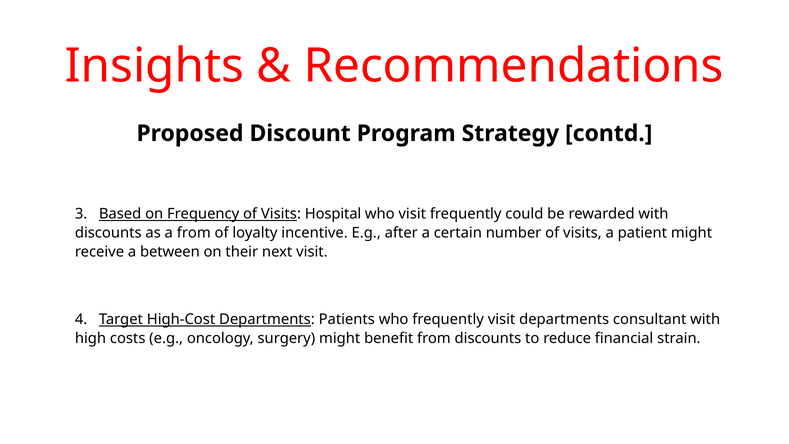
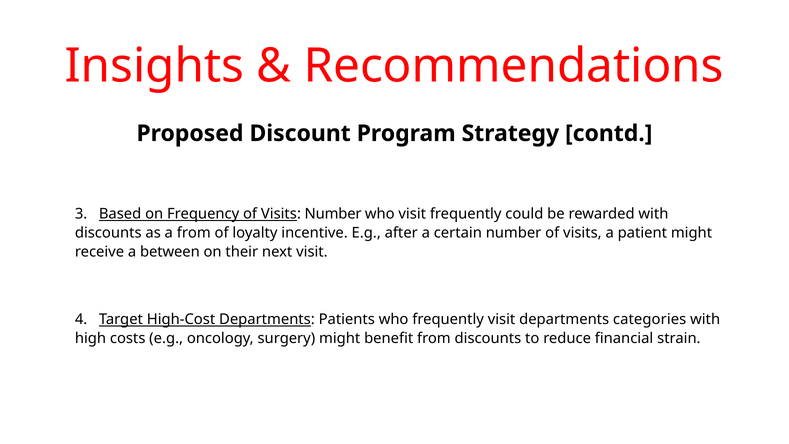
Visits Hospital: Hospital -> Number
consultant: consultant -> categories
